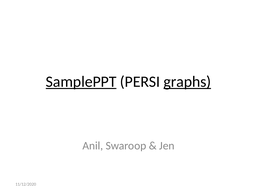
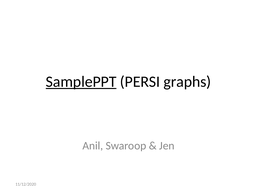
graphs underline: present -> none
